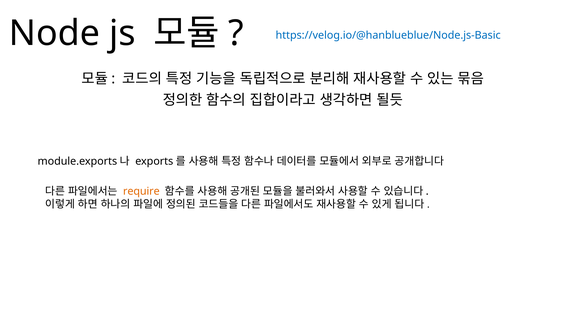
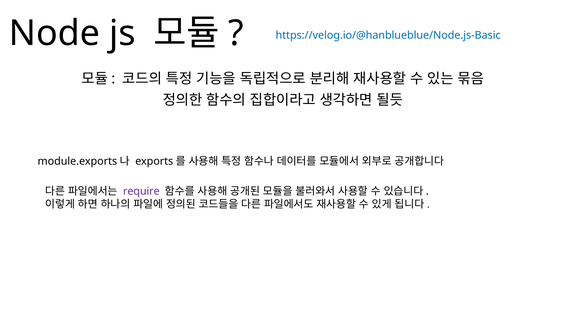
require colour: orange -> purple
